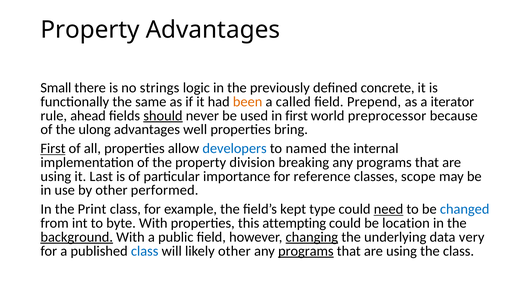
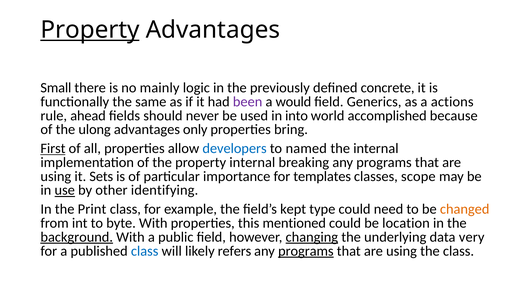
Property at (90, 30) underline: none -> present
strings: strings -> mainly
been colour: orange -> purple
called: called -> would
Prepend: Prepend -> Generics
iterator: iterator -> actions
should underline: present -> none
in first: first -> into
preprocessor: preprocessor -> accomplished
well: well -> only
property division: division -> internal
Last: Last -> Sets
reference: reference -> templates
use underline: none -> present
performed: performed -> identifying
need underline: present -> none
changed colour: blue -> orange
attempting: attempting -> mentioned
likely other: other -> refers
